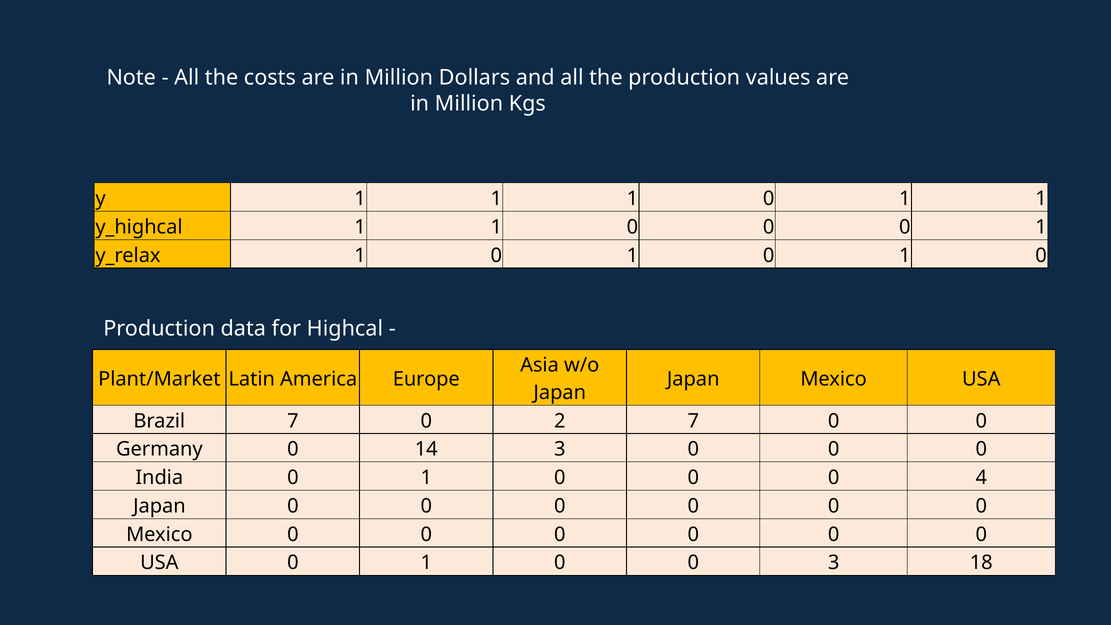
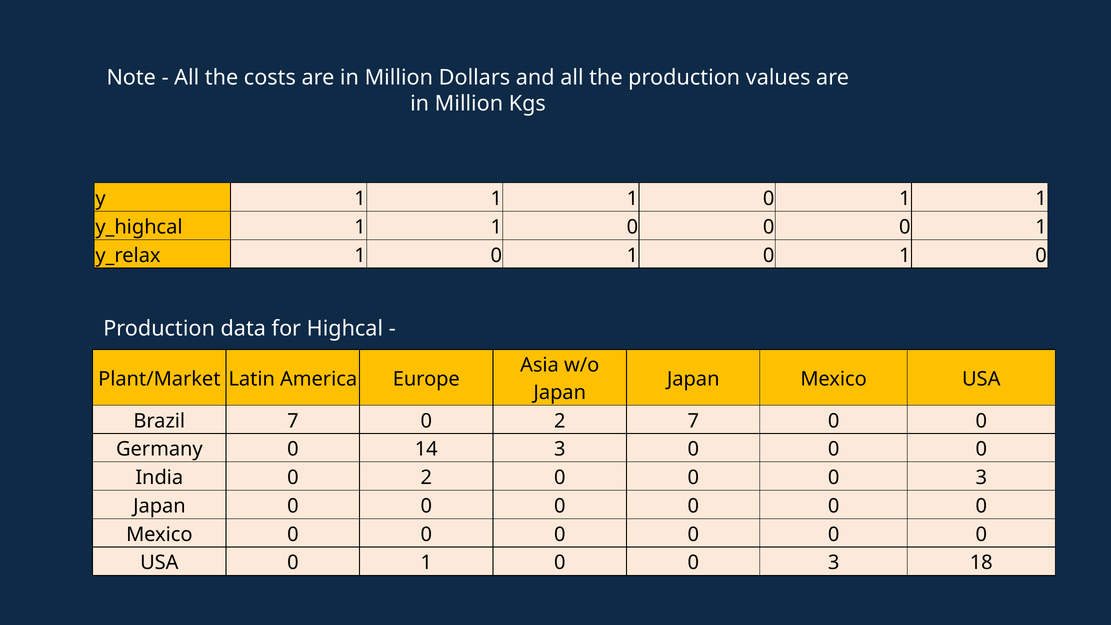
India 0 1: 1 -> 2
0 0 0 4: 4 -> 3
